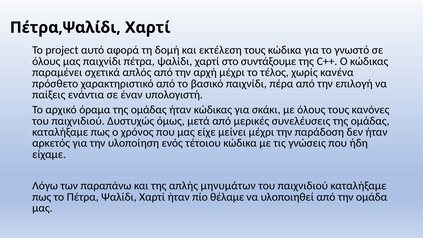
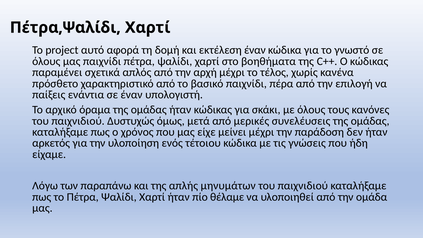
εκτέλεση τους: τους -> έναν
συντάξουμε: συντάξουμε -> βοηθήματα
